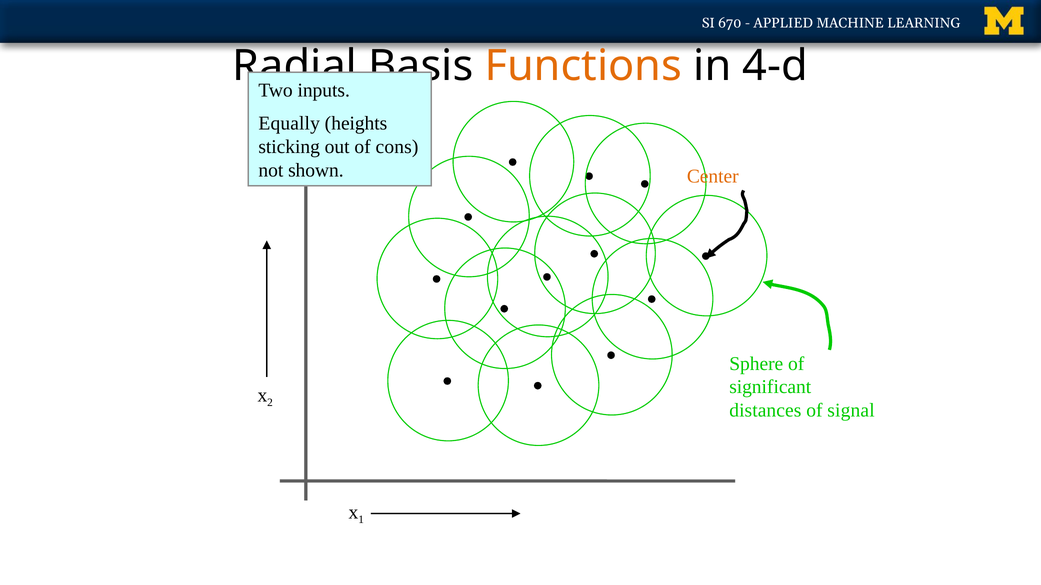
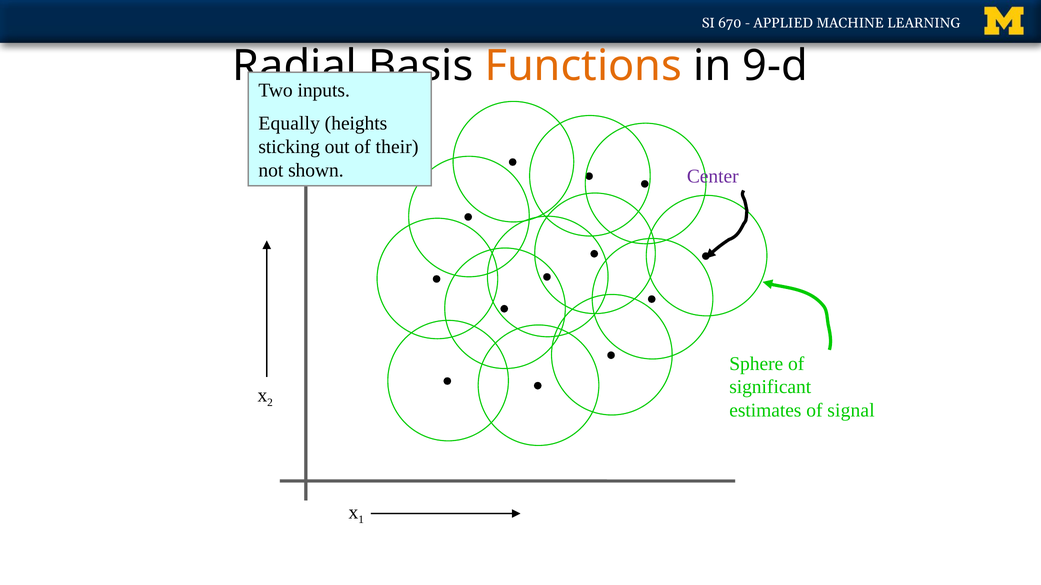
4-d: 4-d -> 9-d
cons: cons -> their
Center colour: orange -> purple
distances: distances -> estimates
